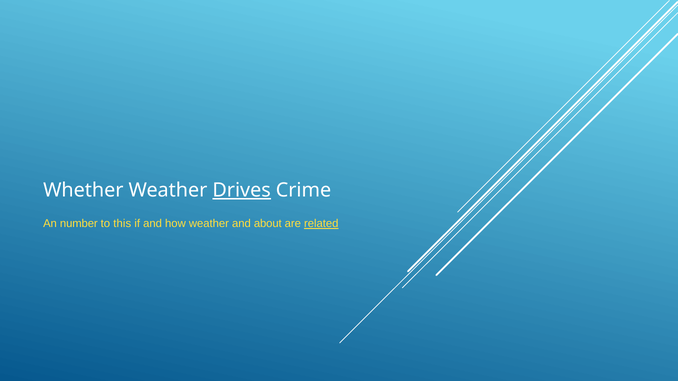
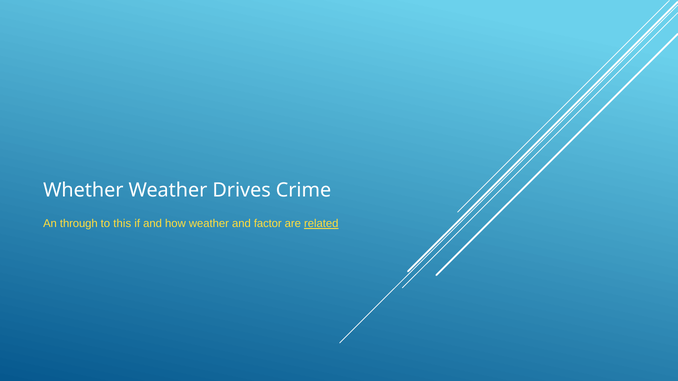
Drives underline: present -> none
number: number -> through
about: about -> factor
